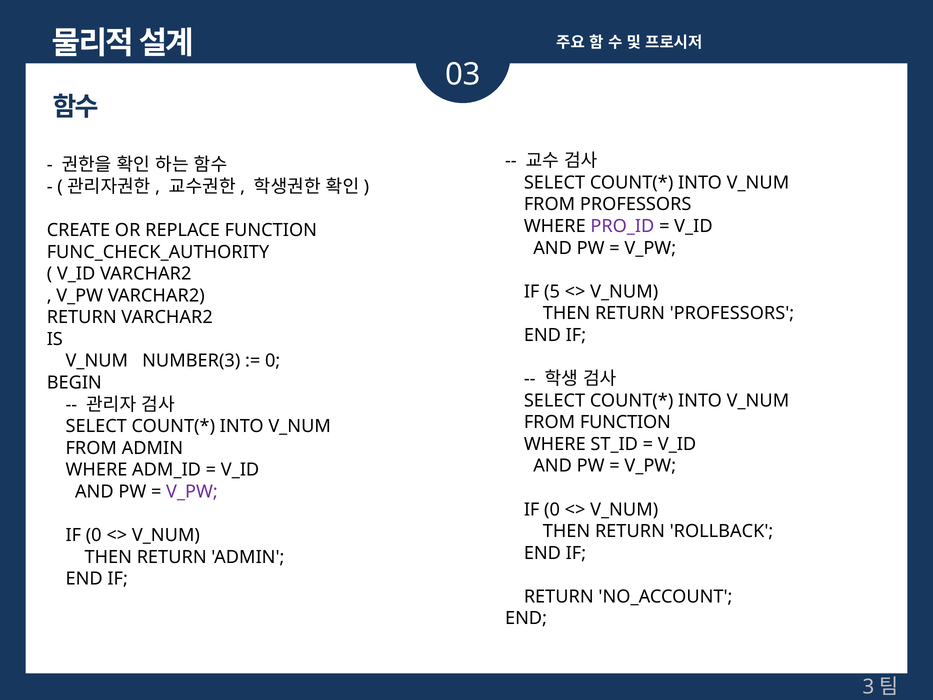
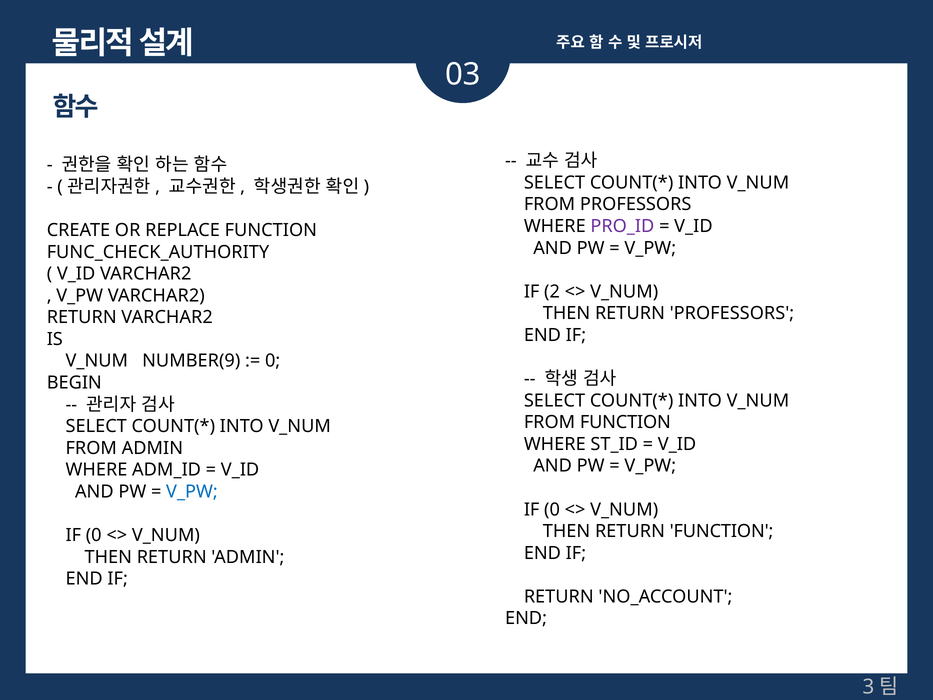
5: 5 -> 2
NUMBER(3: NUMBER(3 -> NUMBER(9
V_PW at (192, 492) colour: purple -> blue
RETURN ROLLBACK: ROLLBACK -> FUNCTION
